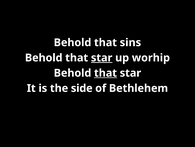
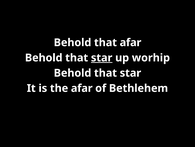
that sins: sins -> afar
that at (106, 73) underline: present -> none
the side: side -> afar
